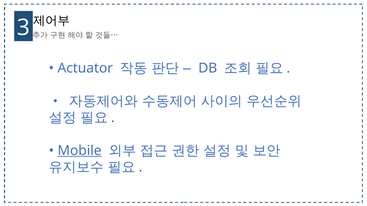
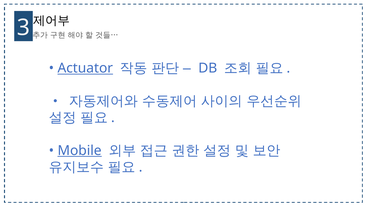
Actuator underline: none -> present
